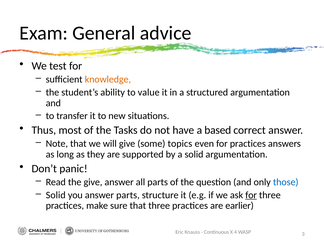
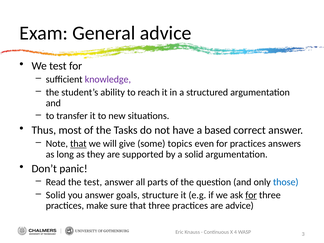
knowledge colour: orange -> purple
value: value -> reach
that at (78, 144) underline: none -> present
the give: give -> test
answer parts: parts -> goals
are earlier: earlier -> advice
